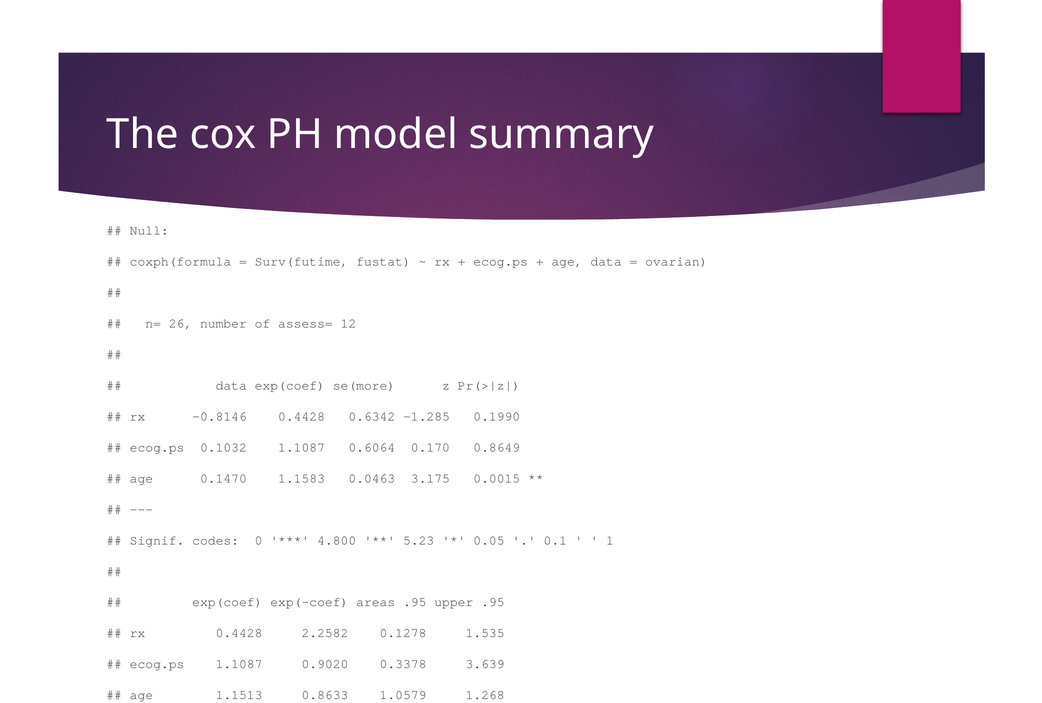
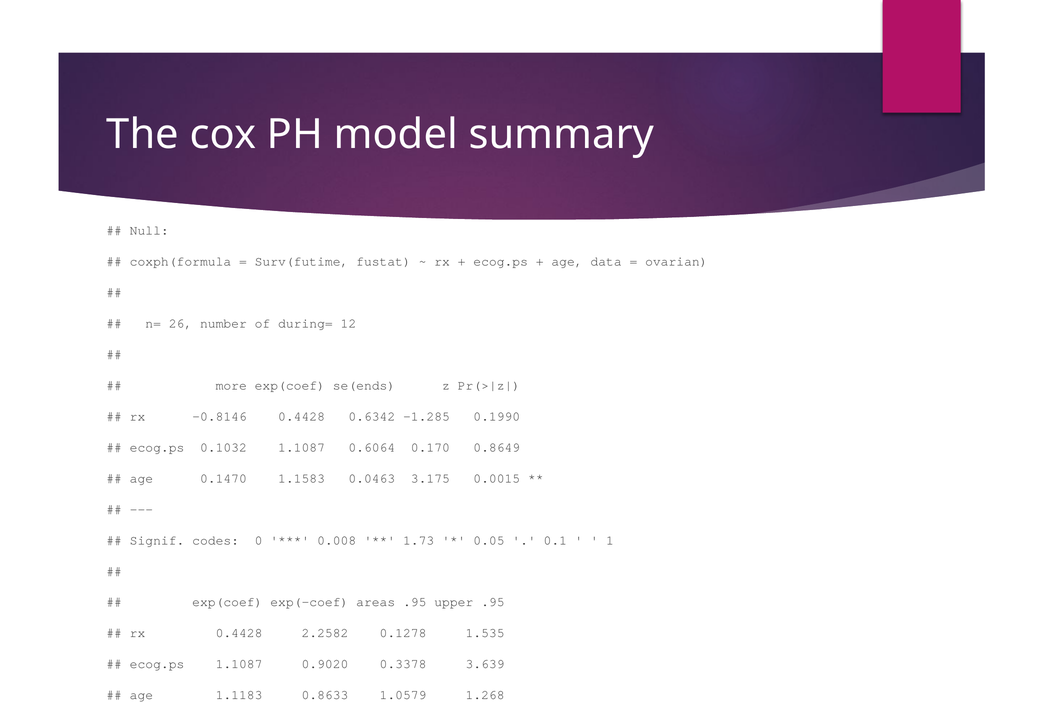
assess=: assess= -> during=
data at (231, 385): data -> more
se(more: se(more -> se(ends
4.800: 4.800 -> 0.008
5.23: 5.23 -> 1.73
1.1513: 1.1513 -> 1.1183
